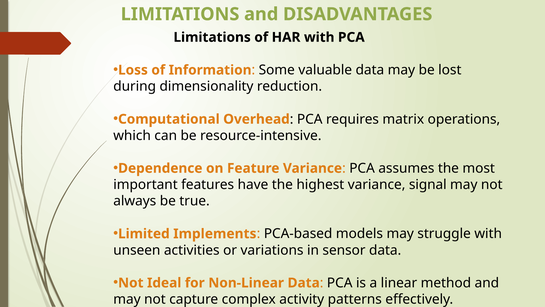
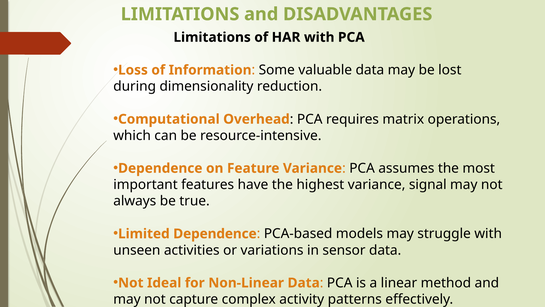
Limited Implements: Implements -> Dependence
